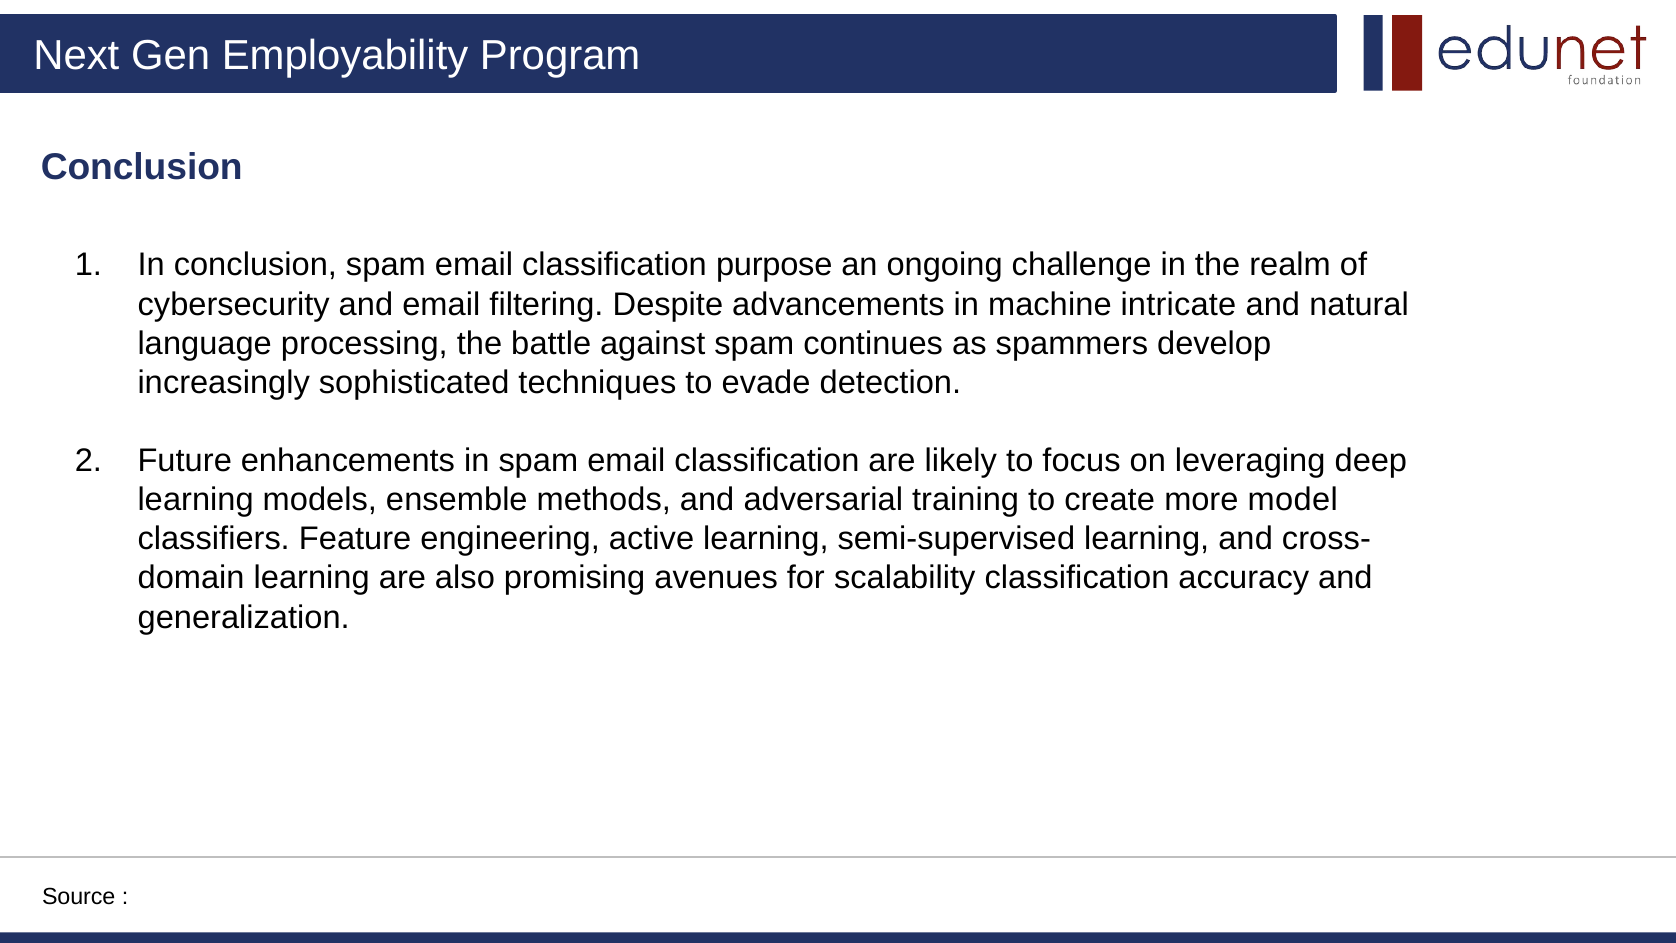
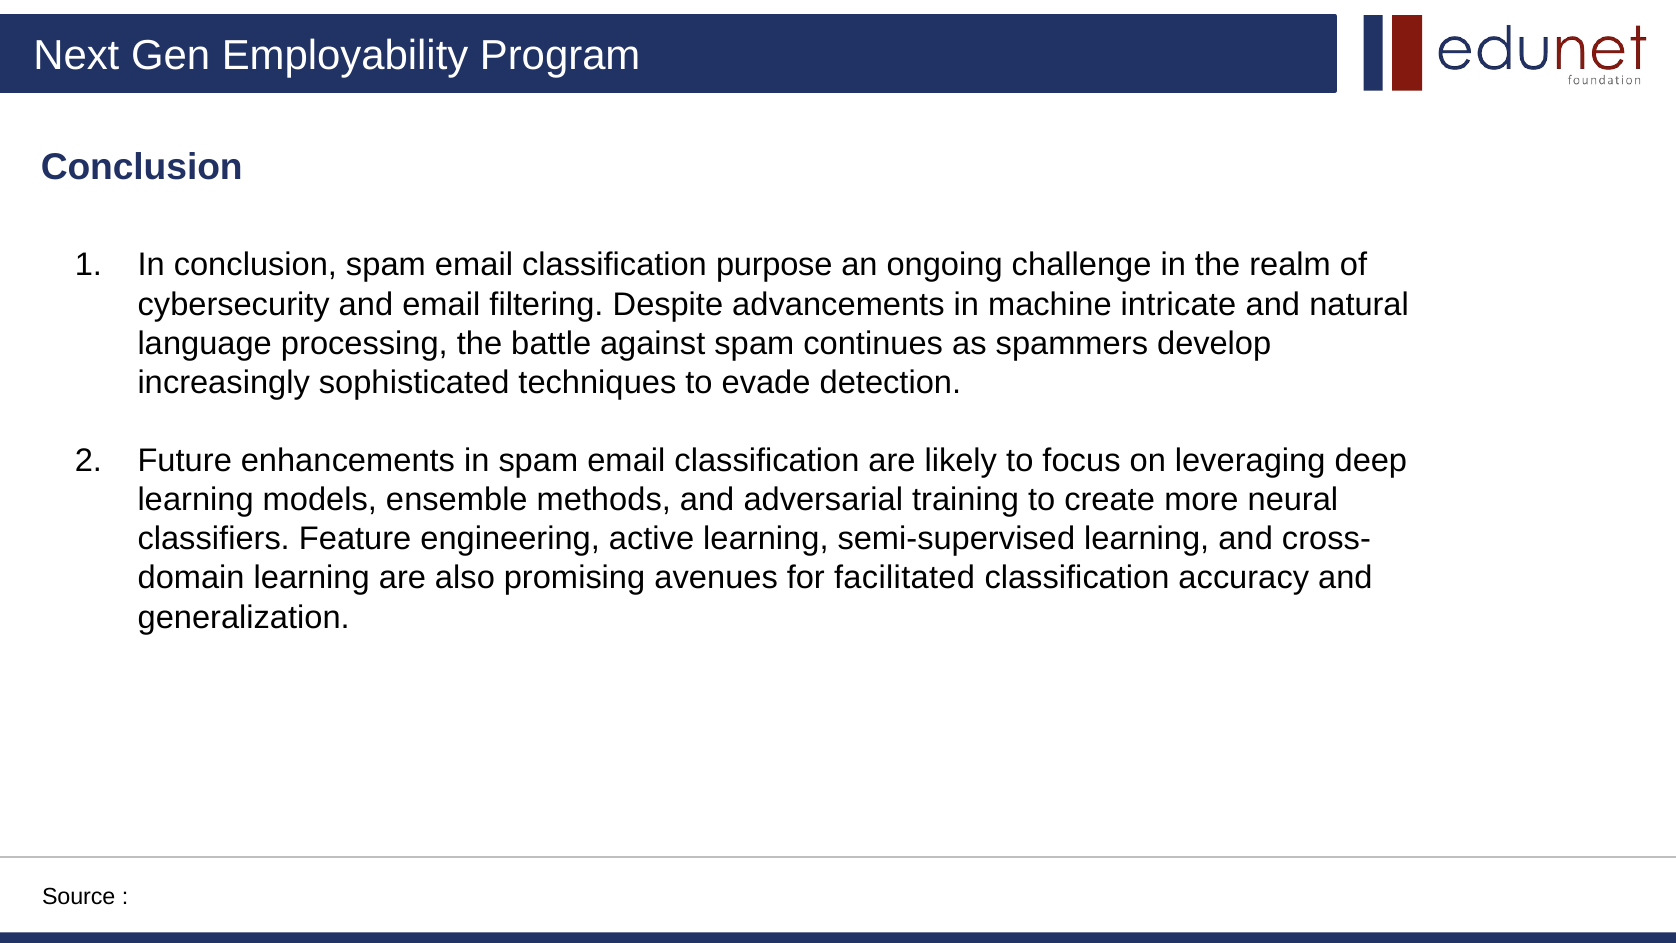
model: model -> neural
scalability: scalability -> facilitated
